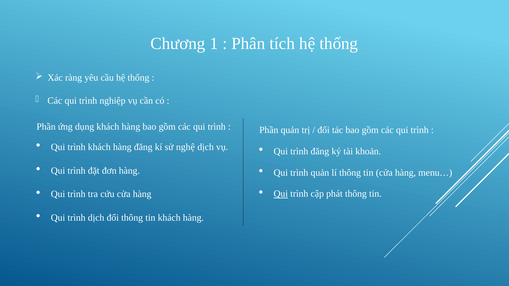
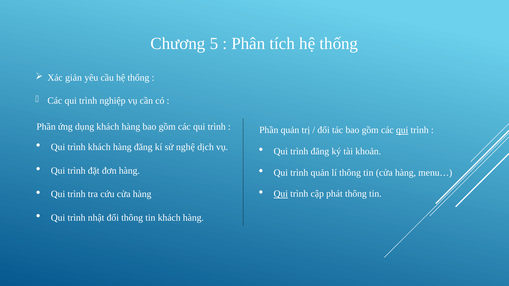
1: 1 -> 5
ràng: ràng -> giản
qui at (402, 130) underline: none -> present
trình dịch: dịch -> nhật
